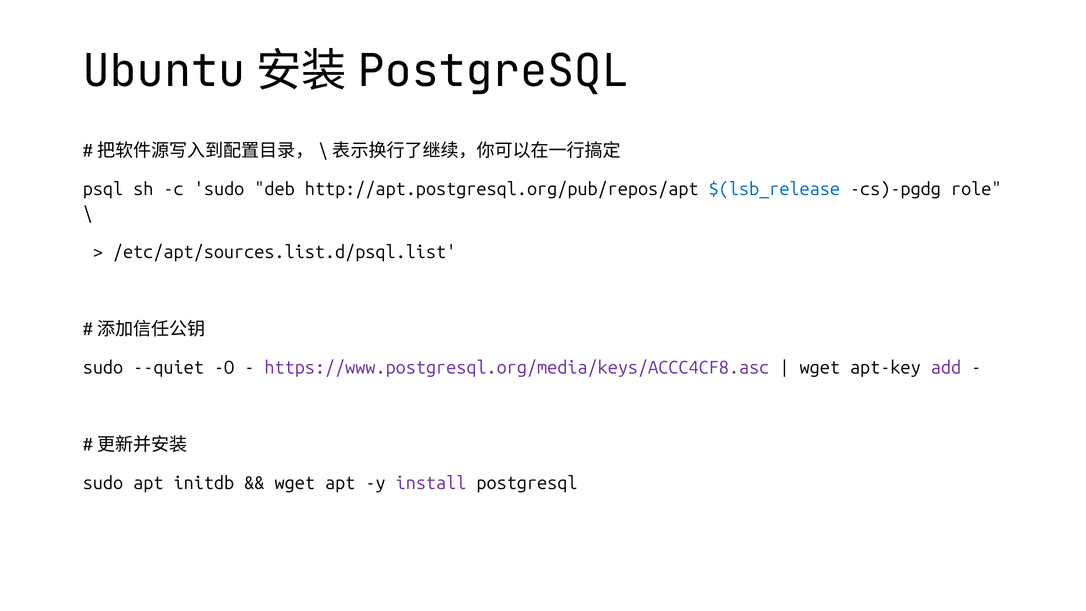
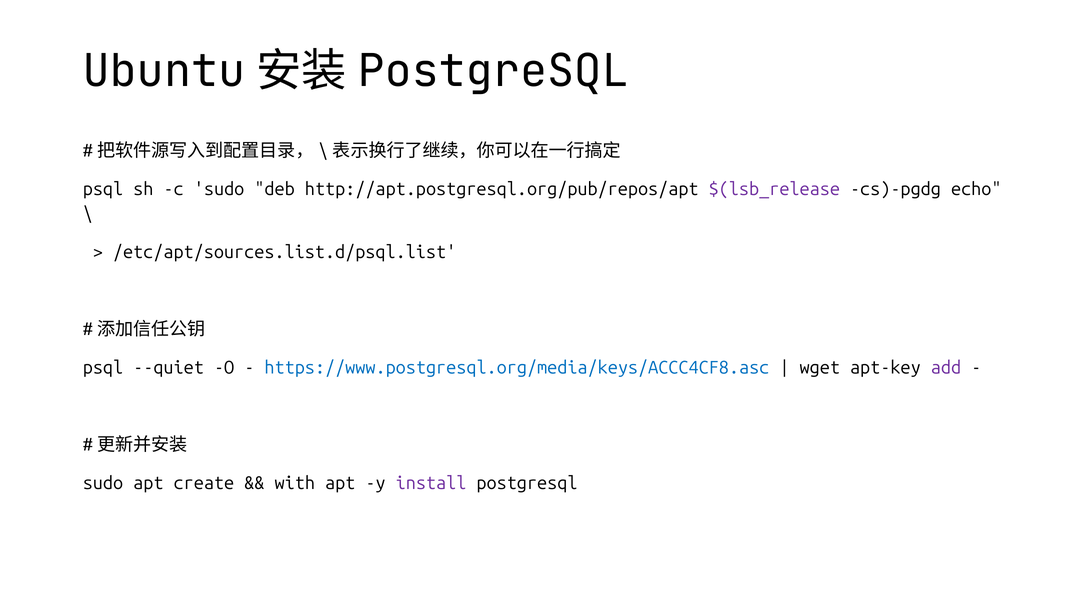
$(lsb_release colour: blue -> purple
role: role -> echo
sudo at (103, 368): sudo -> psql
https://www.postgresql.org/media/keys/ACCC4CF8.asc colour: purple -> blue
initdb: initdb -> create
wget at (295, 483): wget -> with
